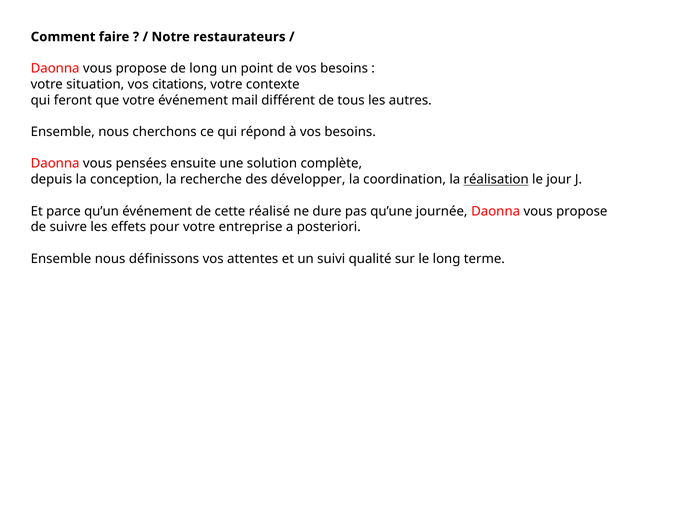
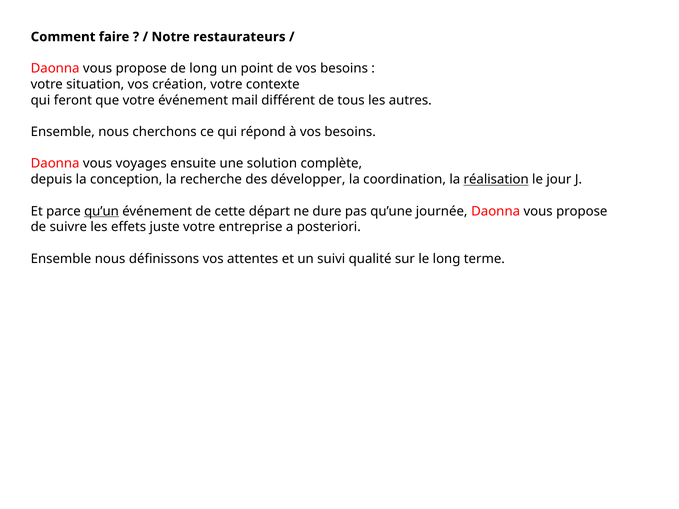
citations: citations -> création
pensées: pensées -> voyages
qu’un underline: none -> present
réalisé: réalisé -> départ
pour: pour -> juste
